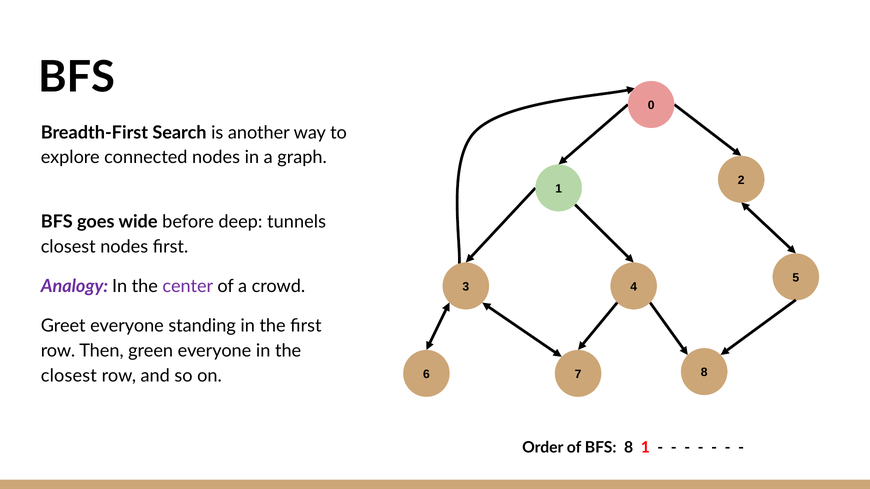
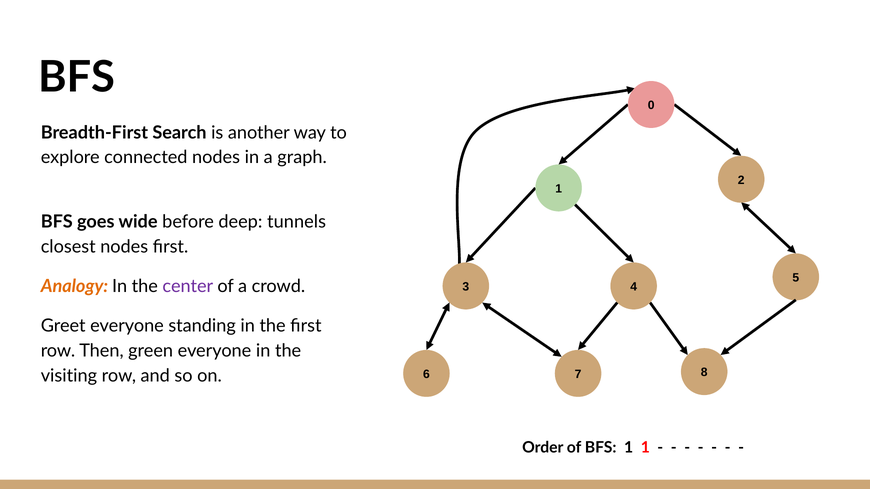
Analogy colour: purple -> orange
closest at (69, 376): closest -> visiting
BFS 8: 8 -> 1
